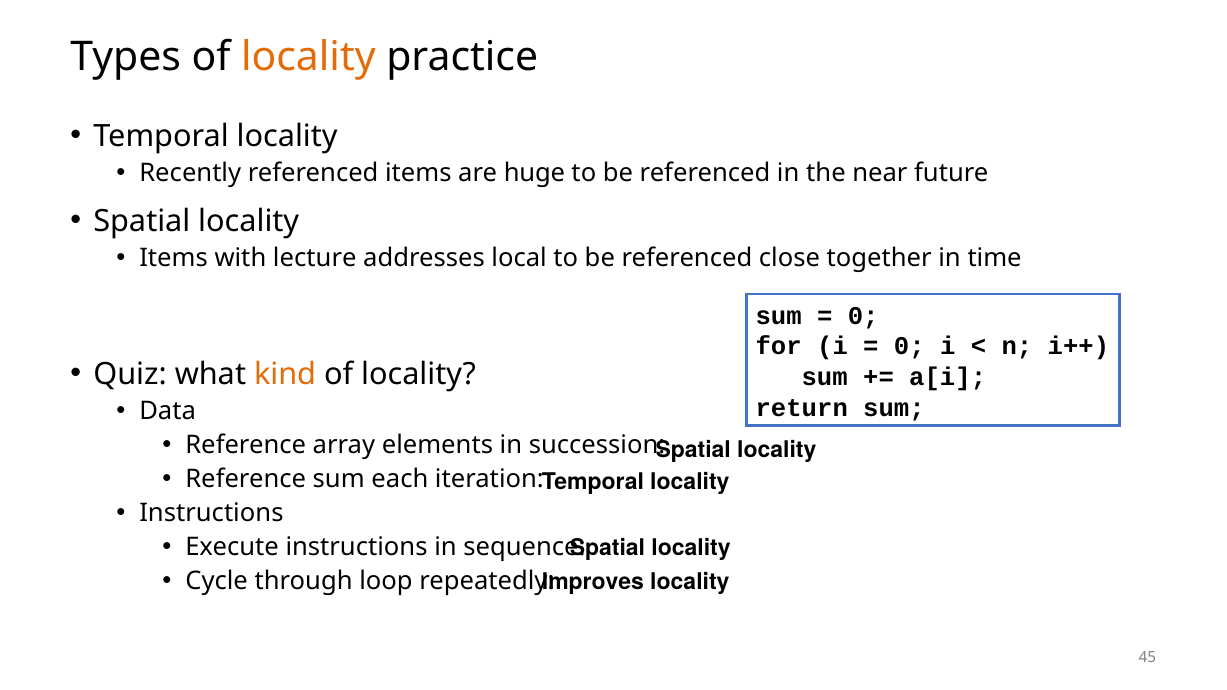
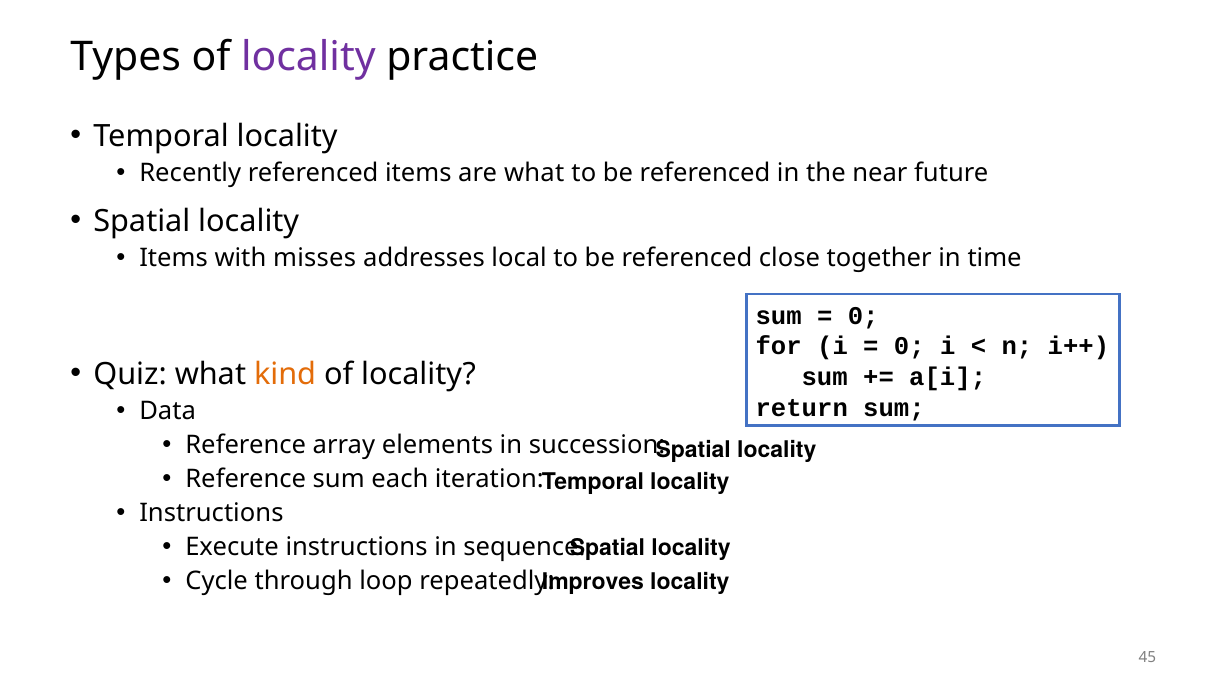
locality at (308, 57) colour: orange -> purple
are huge: huge -> what
lecture: lecture -> misses
